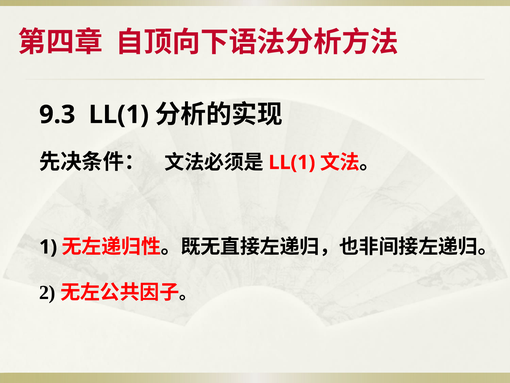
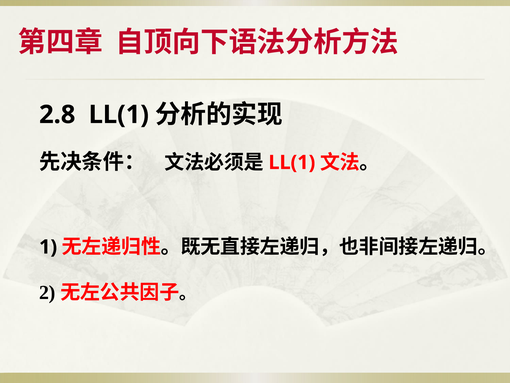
9.3: 9.3 -> 2.8
